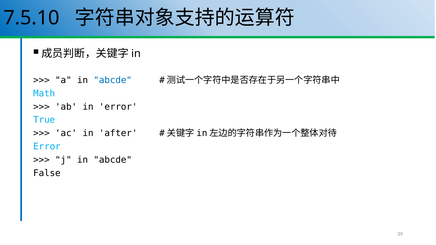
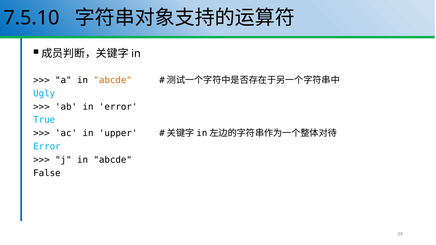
abcde at (113, 80) colour: blue -> orange
Math: Math -> Ugly
after: after -> upper
